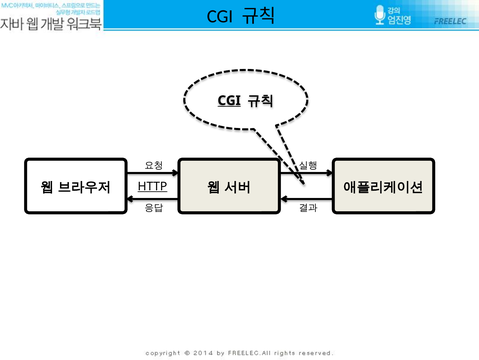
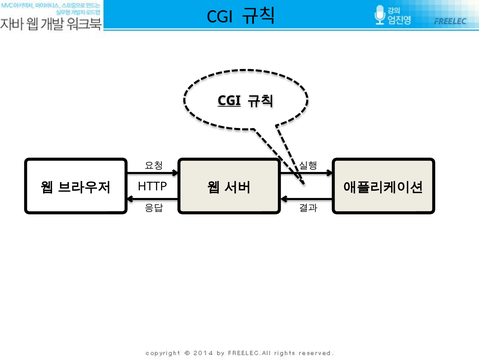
HTTP underline: present -> none
